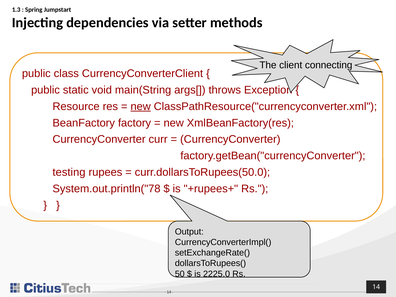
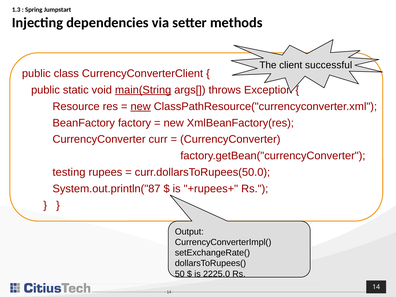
connecting: connecting -> successful
main(String underline: none -> present
System.out.println("78: System.out.println("78 -> System.out.println("87
